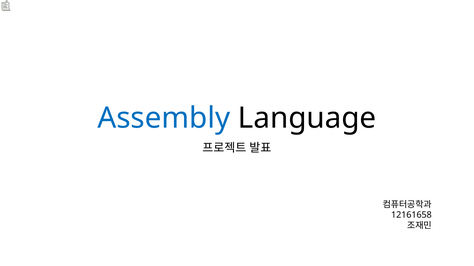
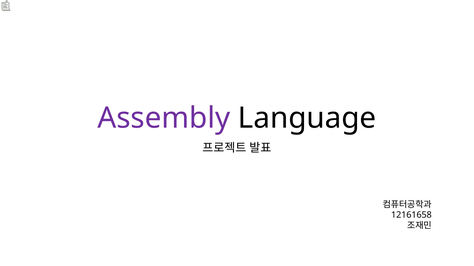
Assembly colour: blue -> purple
